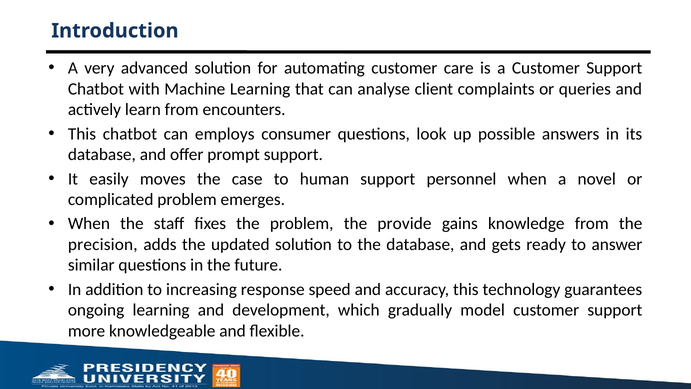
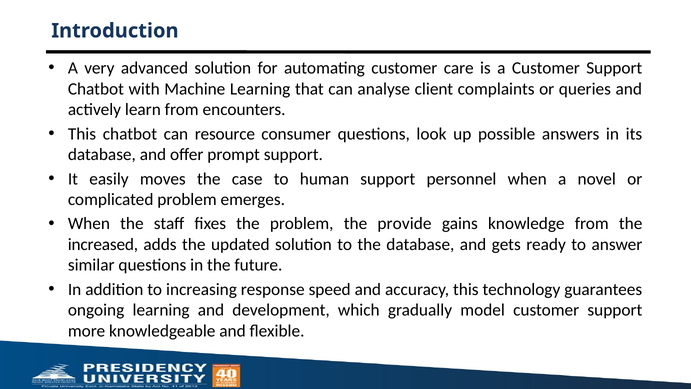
employs: employs -> resource
precision: precision -> increased
